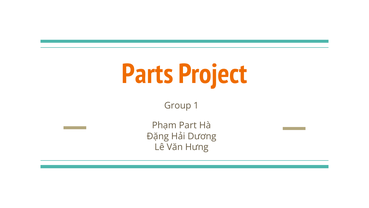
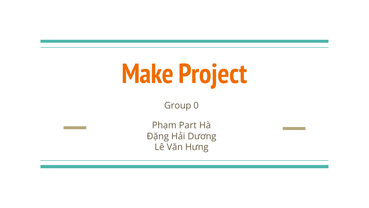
Parts: Parts -> Make
1: 1 -> 0
